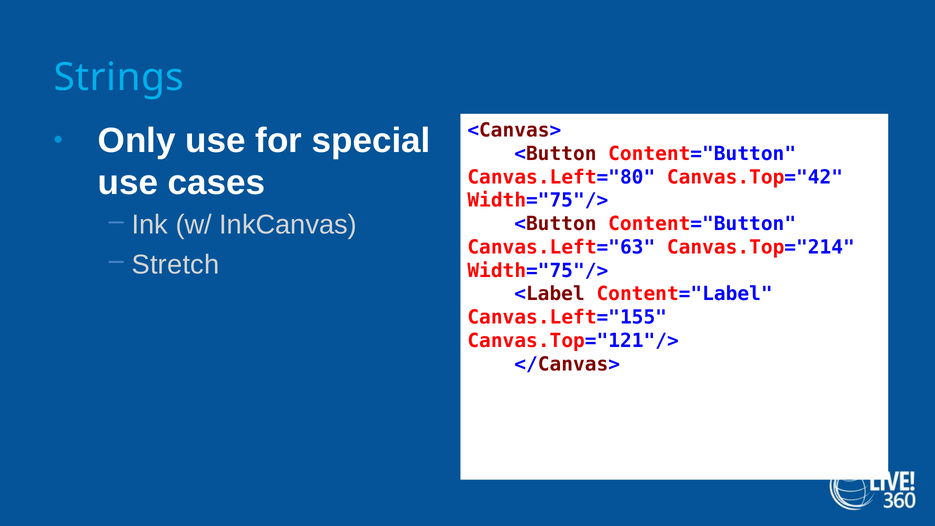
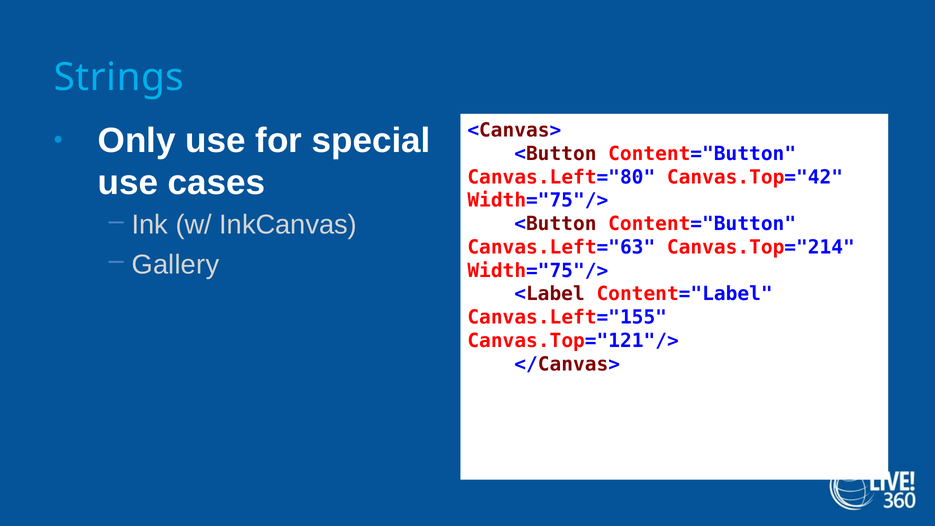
Stretch: Stretch -> Gallery
